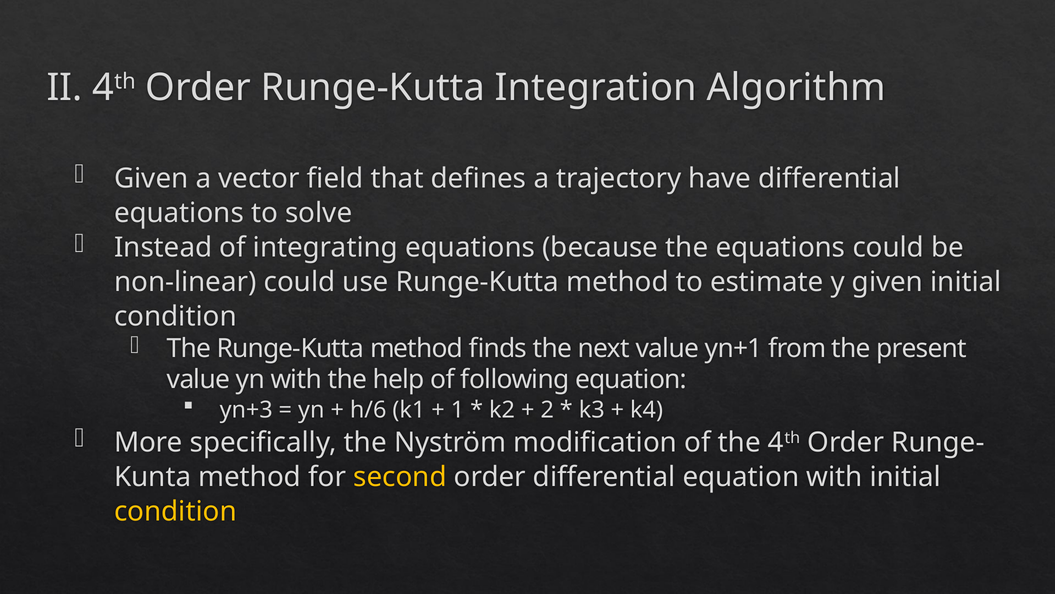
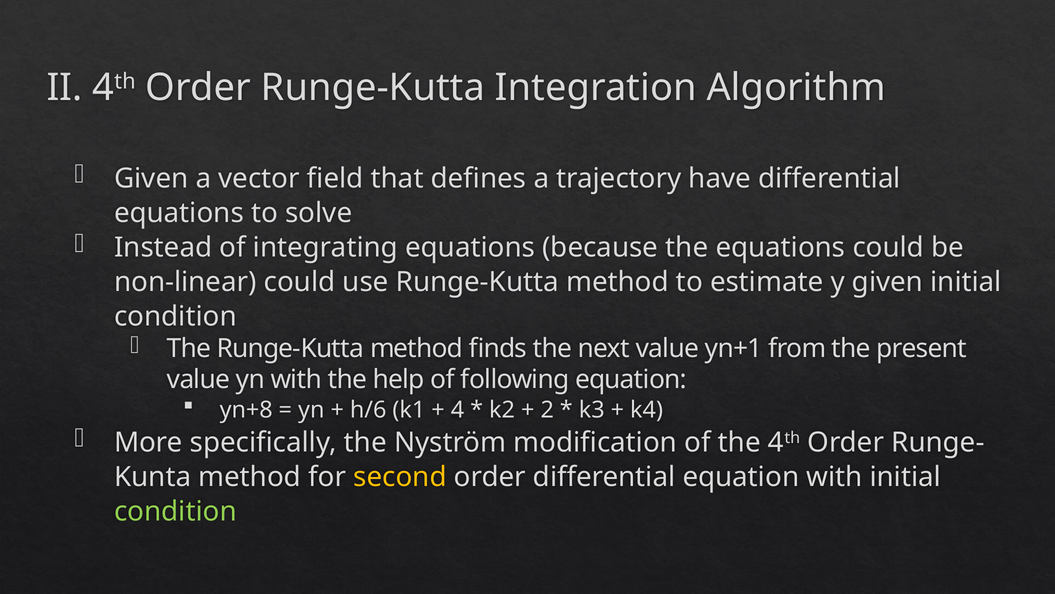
yn+3: yn+3 -> yn+8
1: 1 -> 4
condition at (175, 511) colour: yellow -> light green
